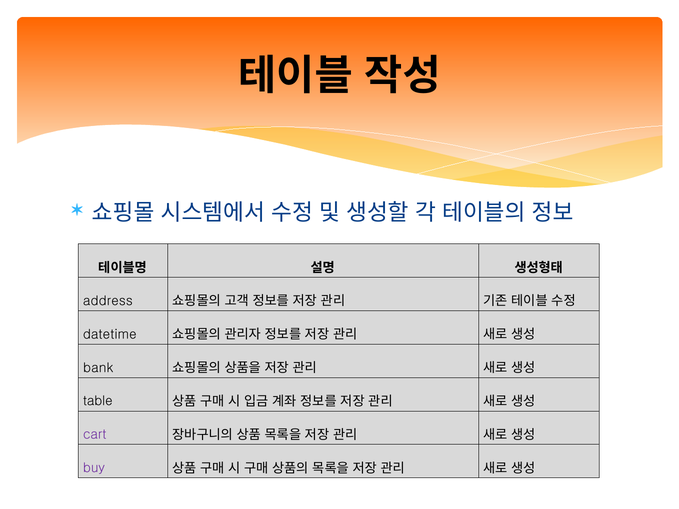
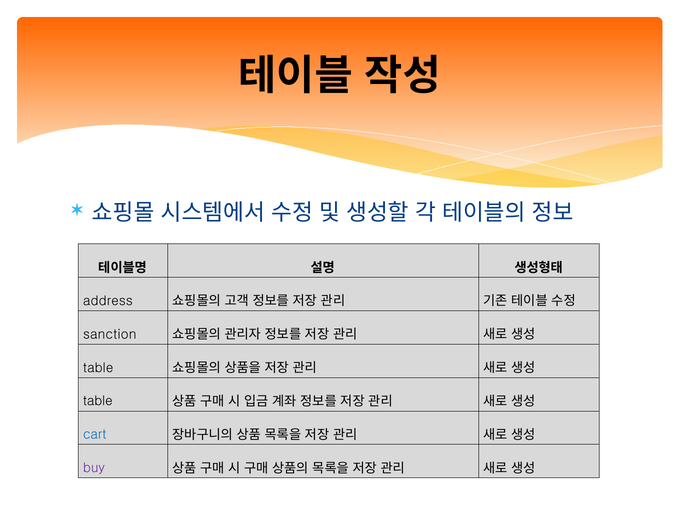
datetime: datetime -> sanction
bank at (98, 368): bank -> table
cart colour: purple -> blue
